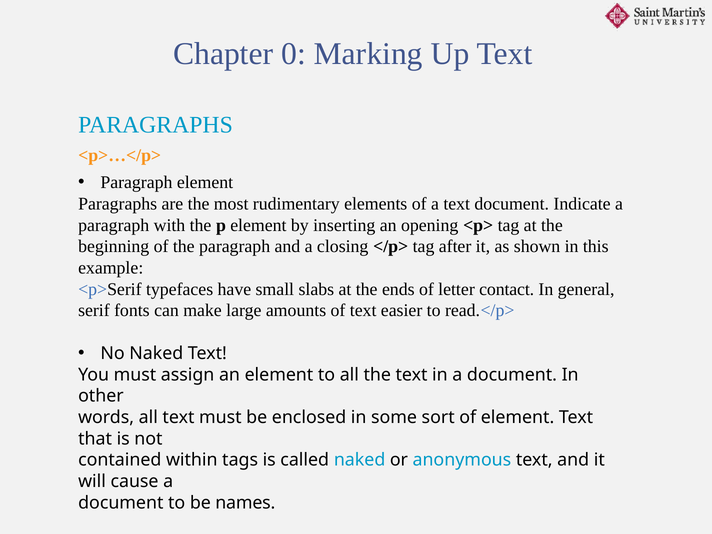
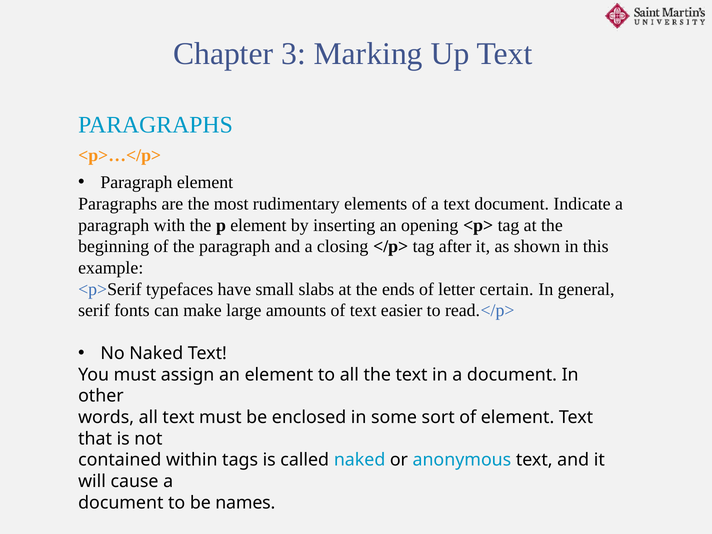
0: 0 -> 3
contact: contact -> certain
